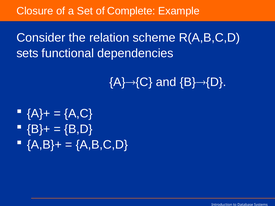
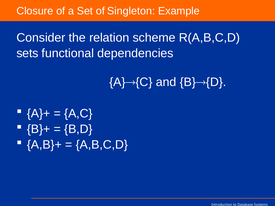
Complete: Complete -> Singleton
